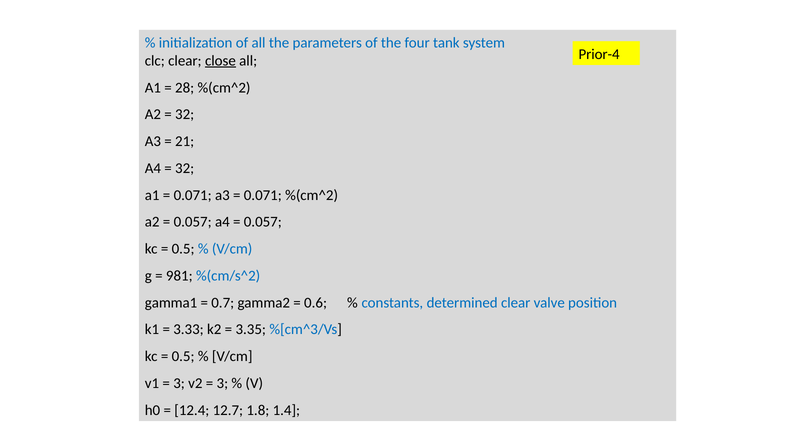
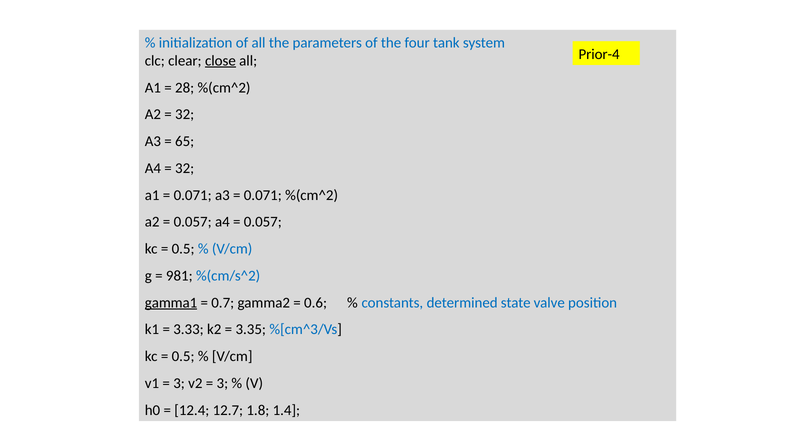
21: 21 -> 65
gamma1 underline: none -> present
determined clear: clear -> state
